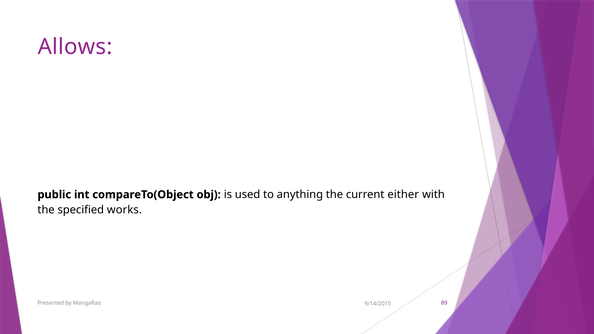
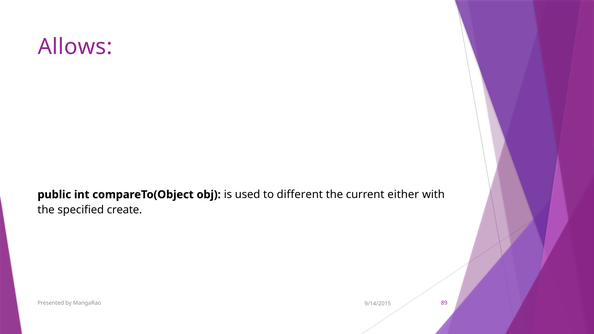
anything: anything -> different
works: works -> create
